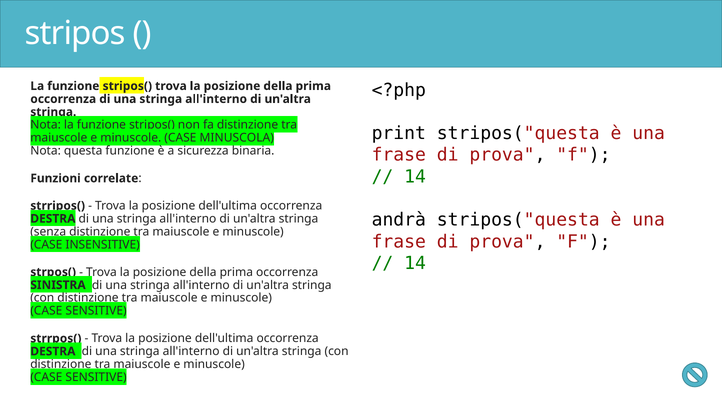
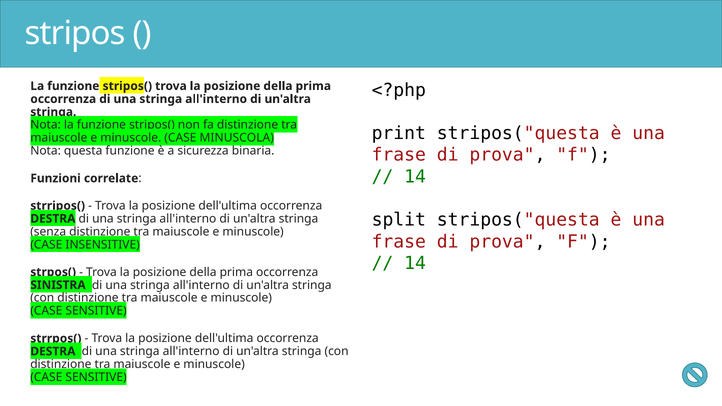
andrà: andrà -> split
